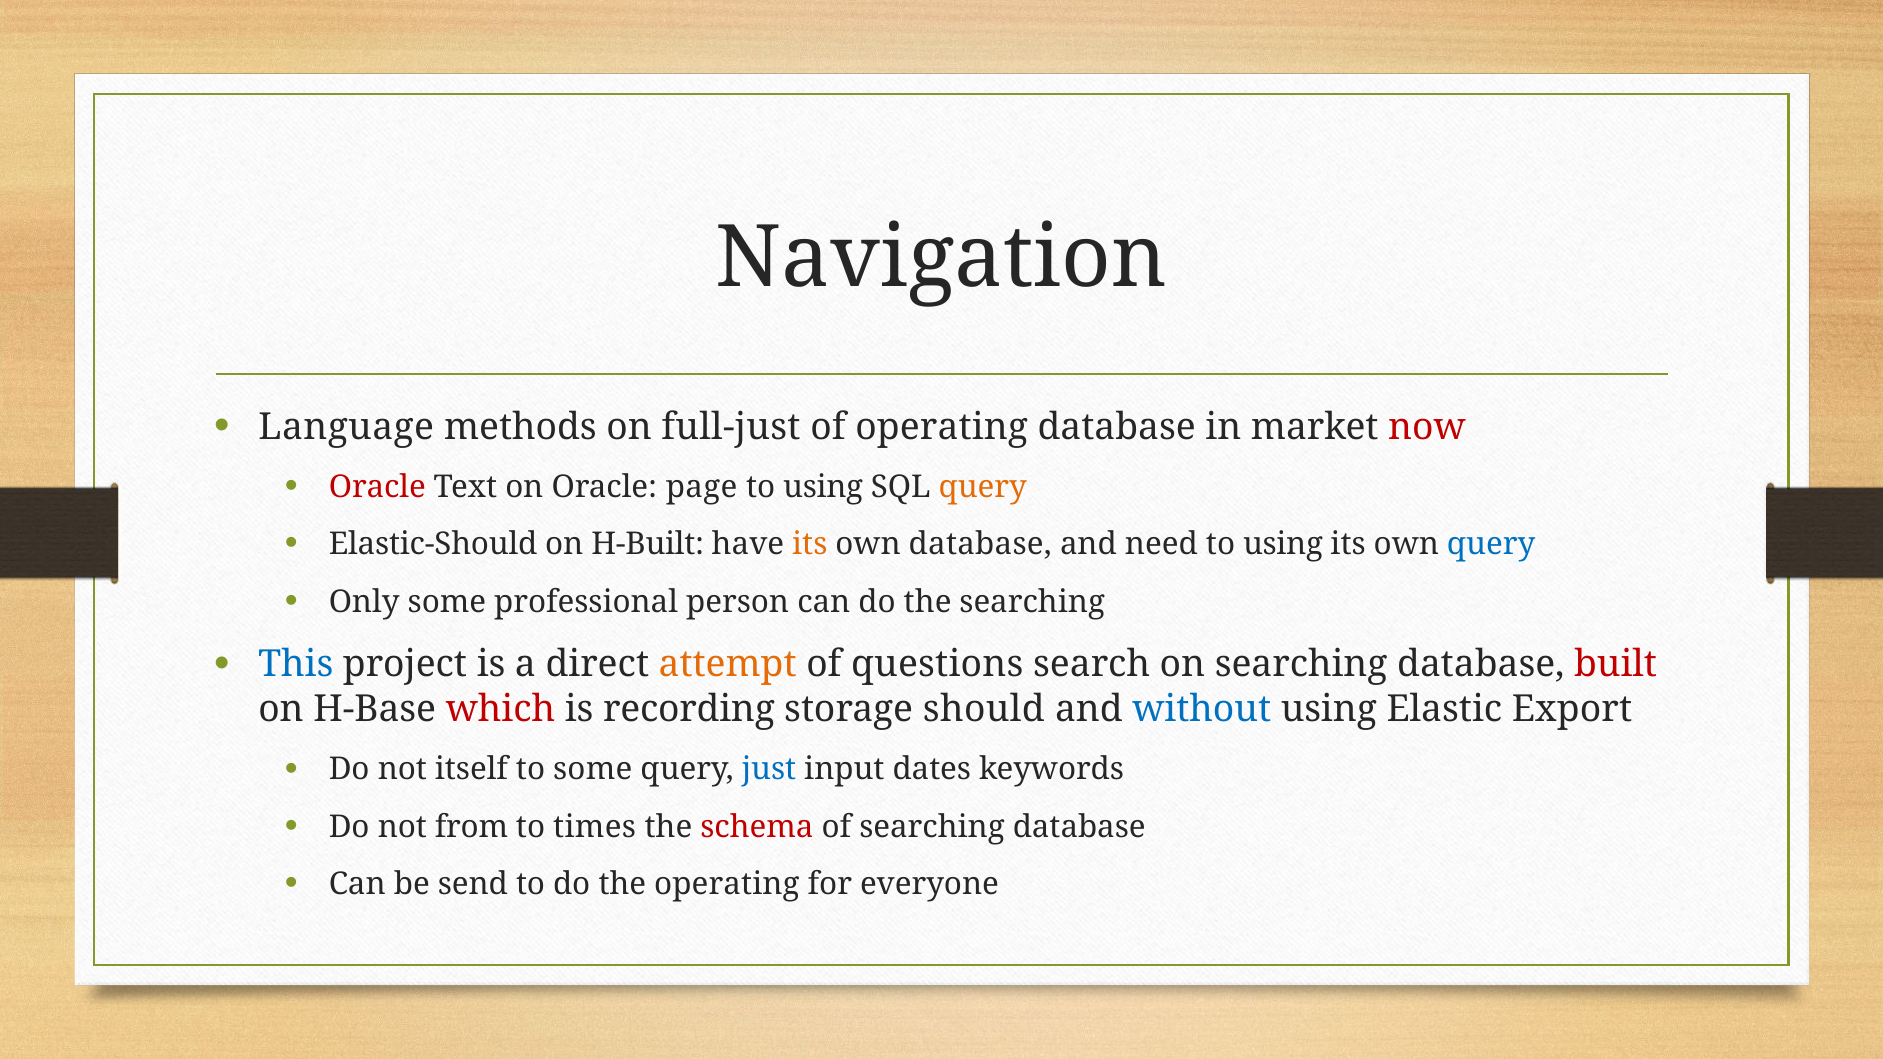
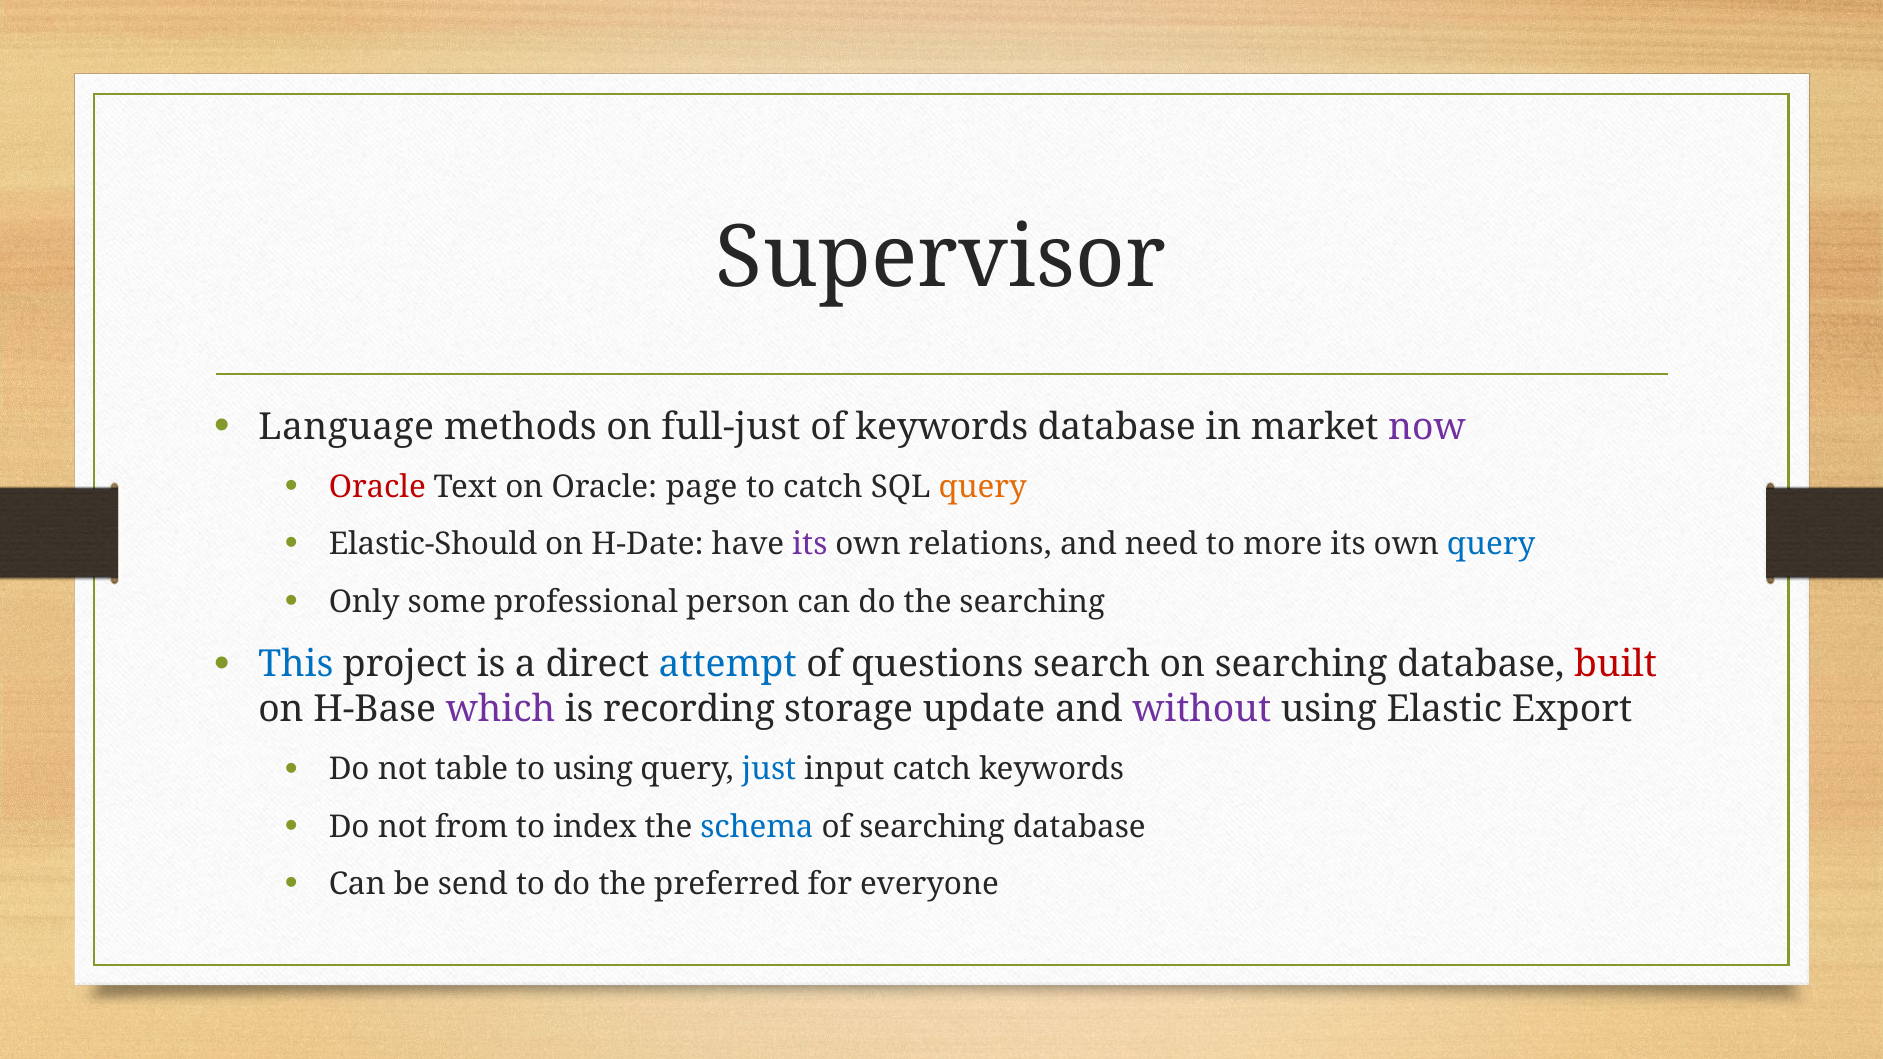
Navigation: Navigation -> Supervisor
of operating: operating -> keywords
now colour: red -> purple
using at (823, 487): using -> catch
H-Built: H-Built -> H-Date
its at (810, 545) colour: orange -> purple
own database: database -> relations
need to using: using -> more
attempt colour: orange -> blue
which colour: red -> purple
should: should -> update
without colour: blue -> purple
itself: itself -> table
to some: some -> using
input dates: dates -> catch
times: times -> index
schema colour: red -> blue
the operating: operating -> preferred
